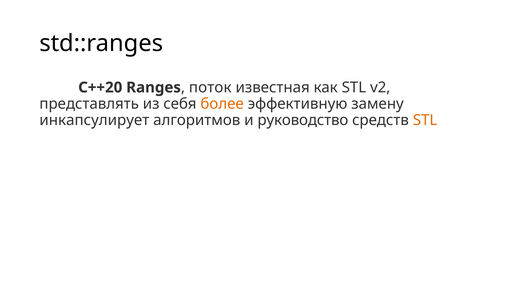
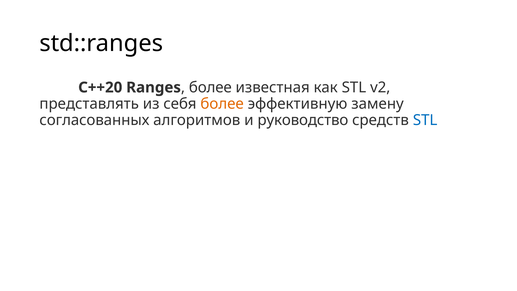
поток at (210, 87): поток -> более
инкапсулирует: инкапсулирует -> согласованных
STL at (425, 120) colour: orange -> blue
